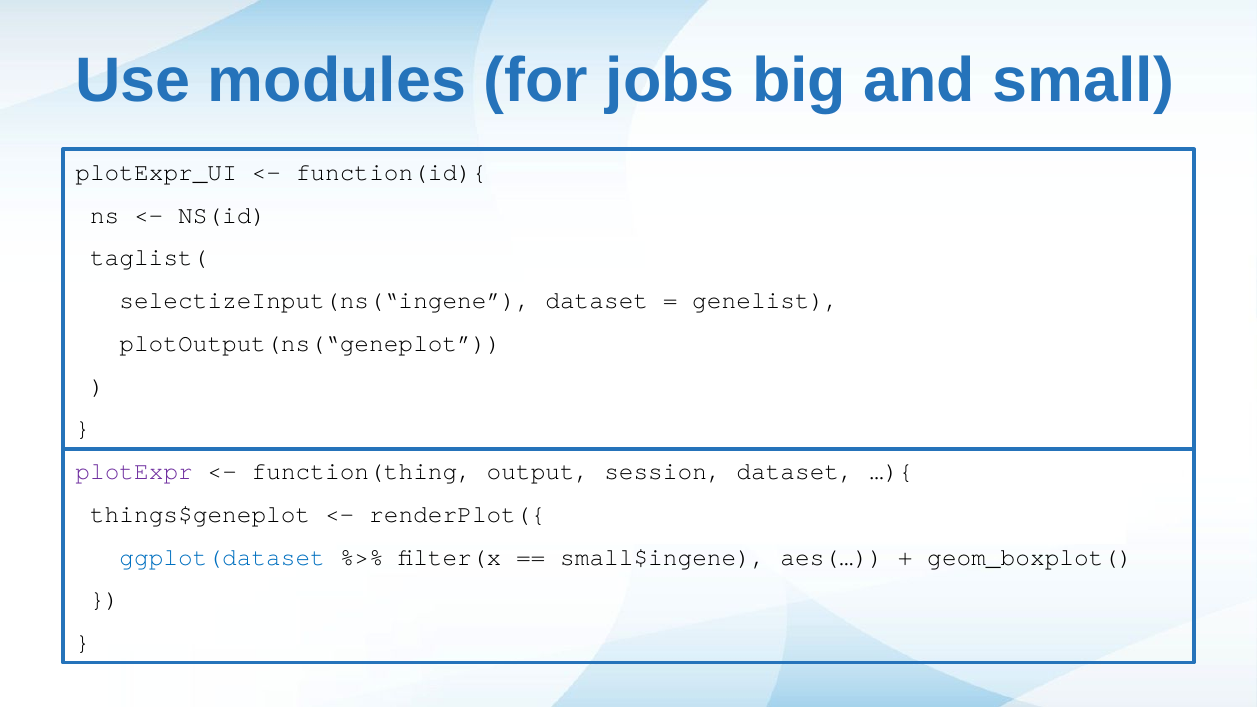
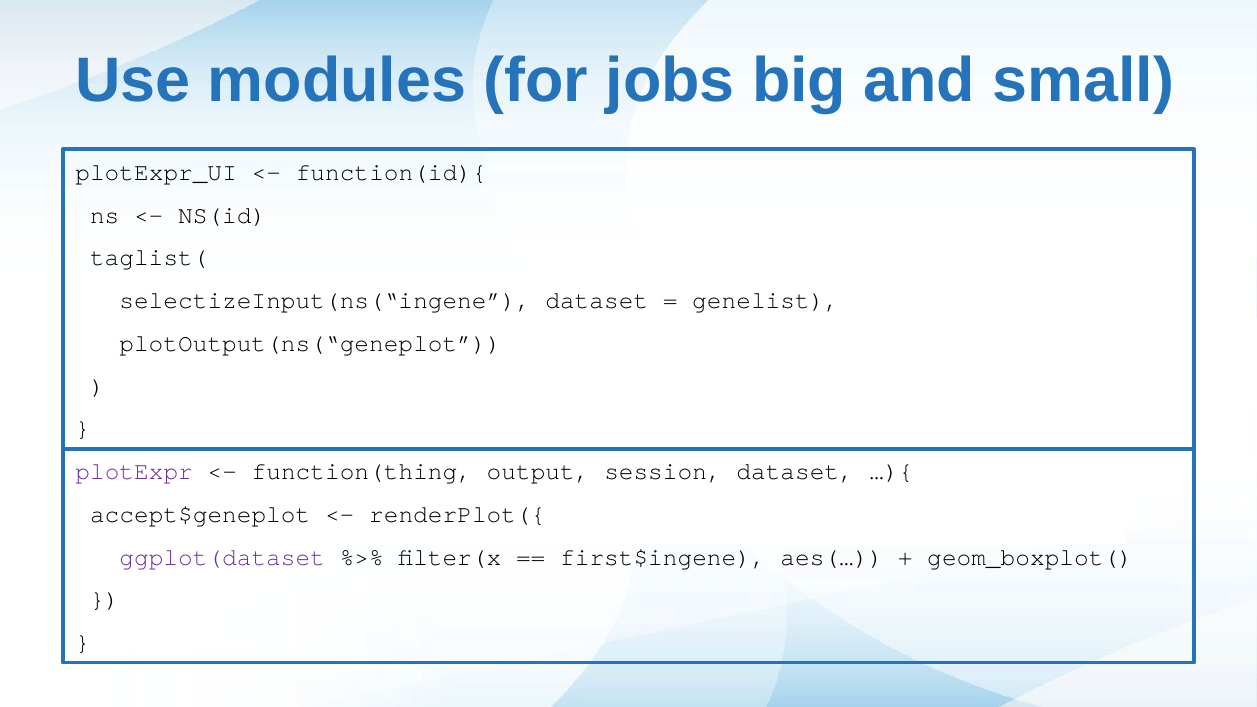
things$geneplot: things$geneplot -> accept$geneplot
ggplot(dataset colour: blue -> purple
small$ingene: small$ingene -> first$ingene
